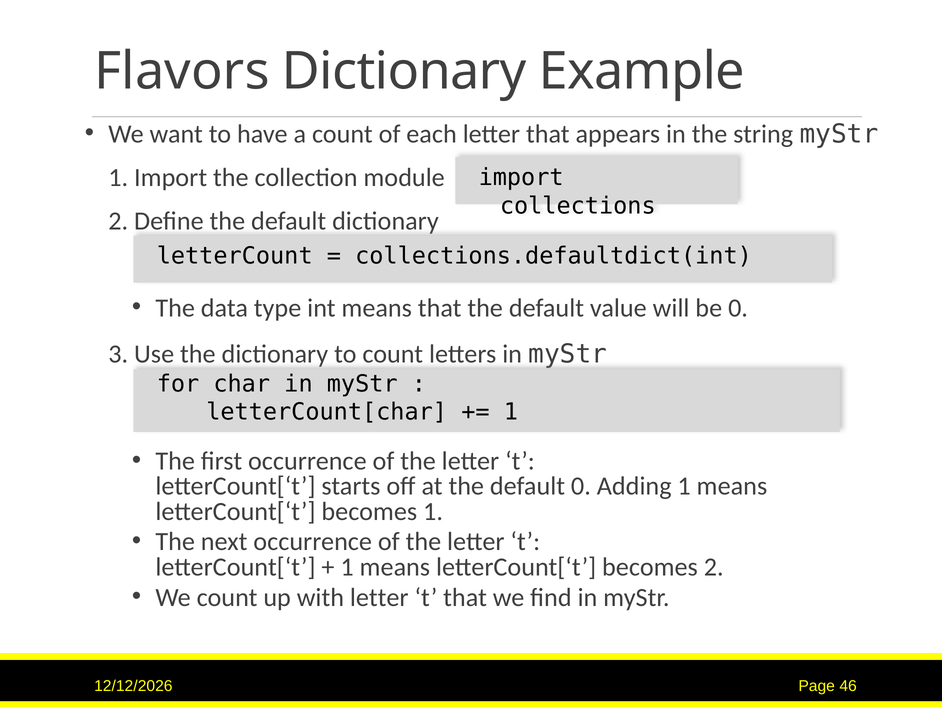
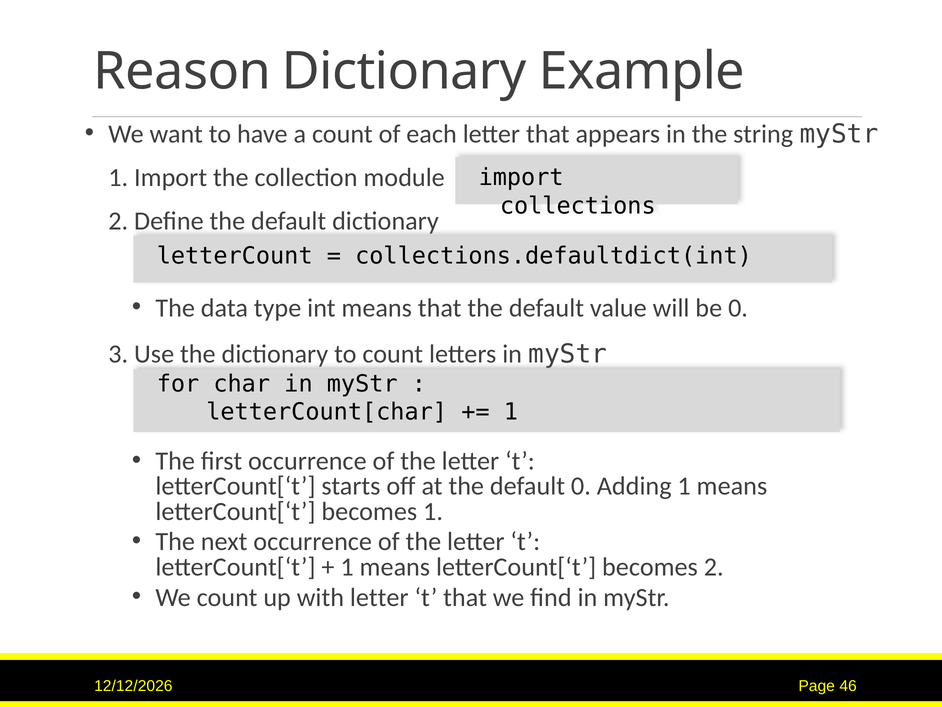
Flavors: Flavors -> Reason
